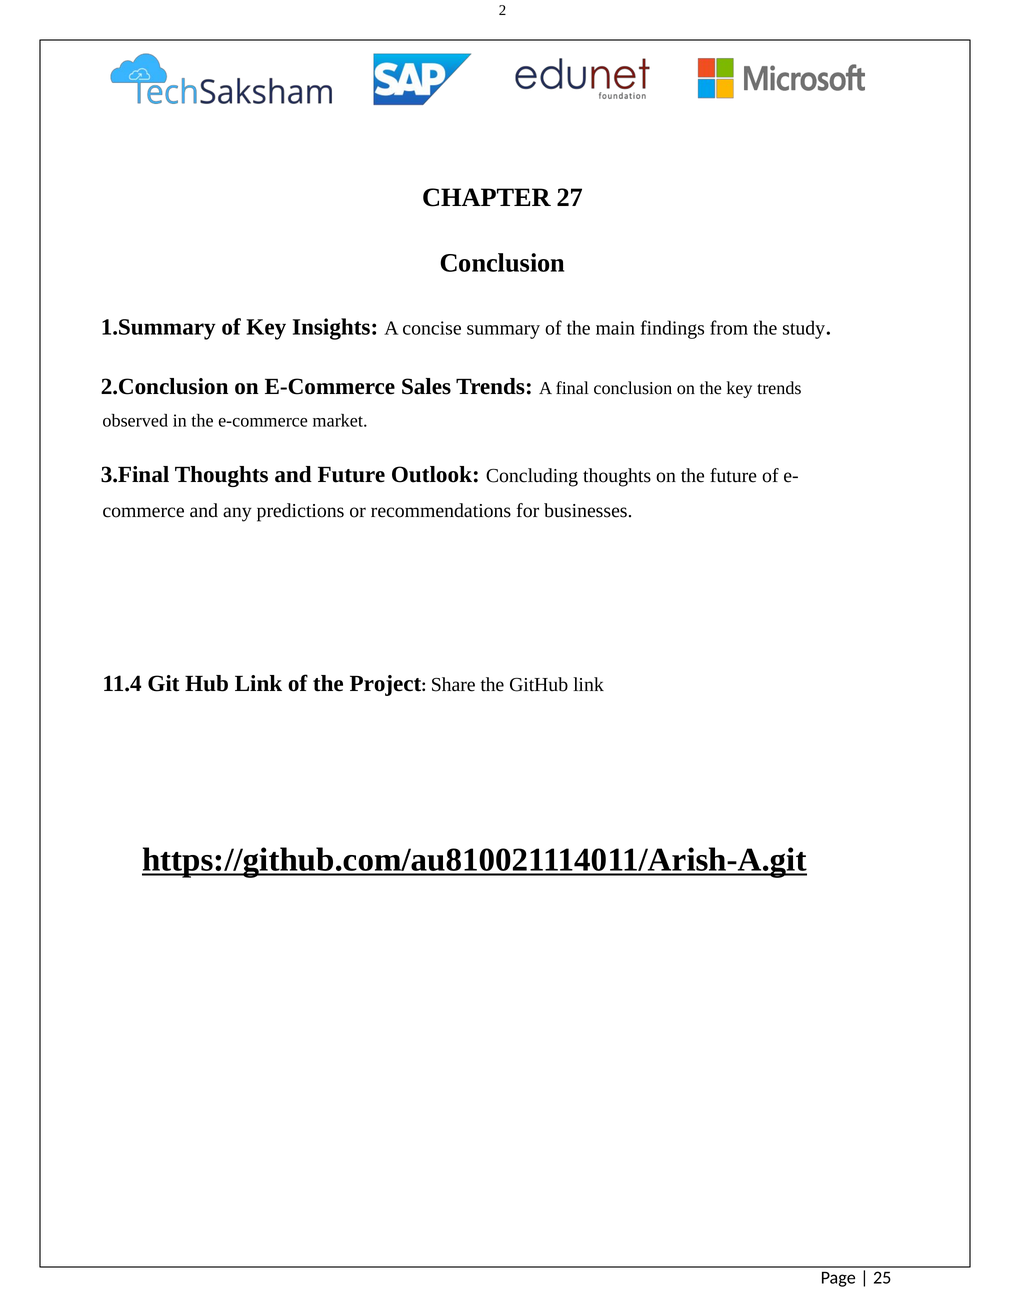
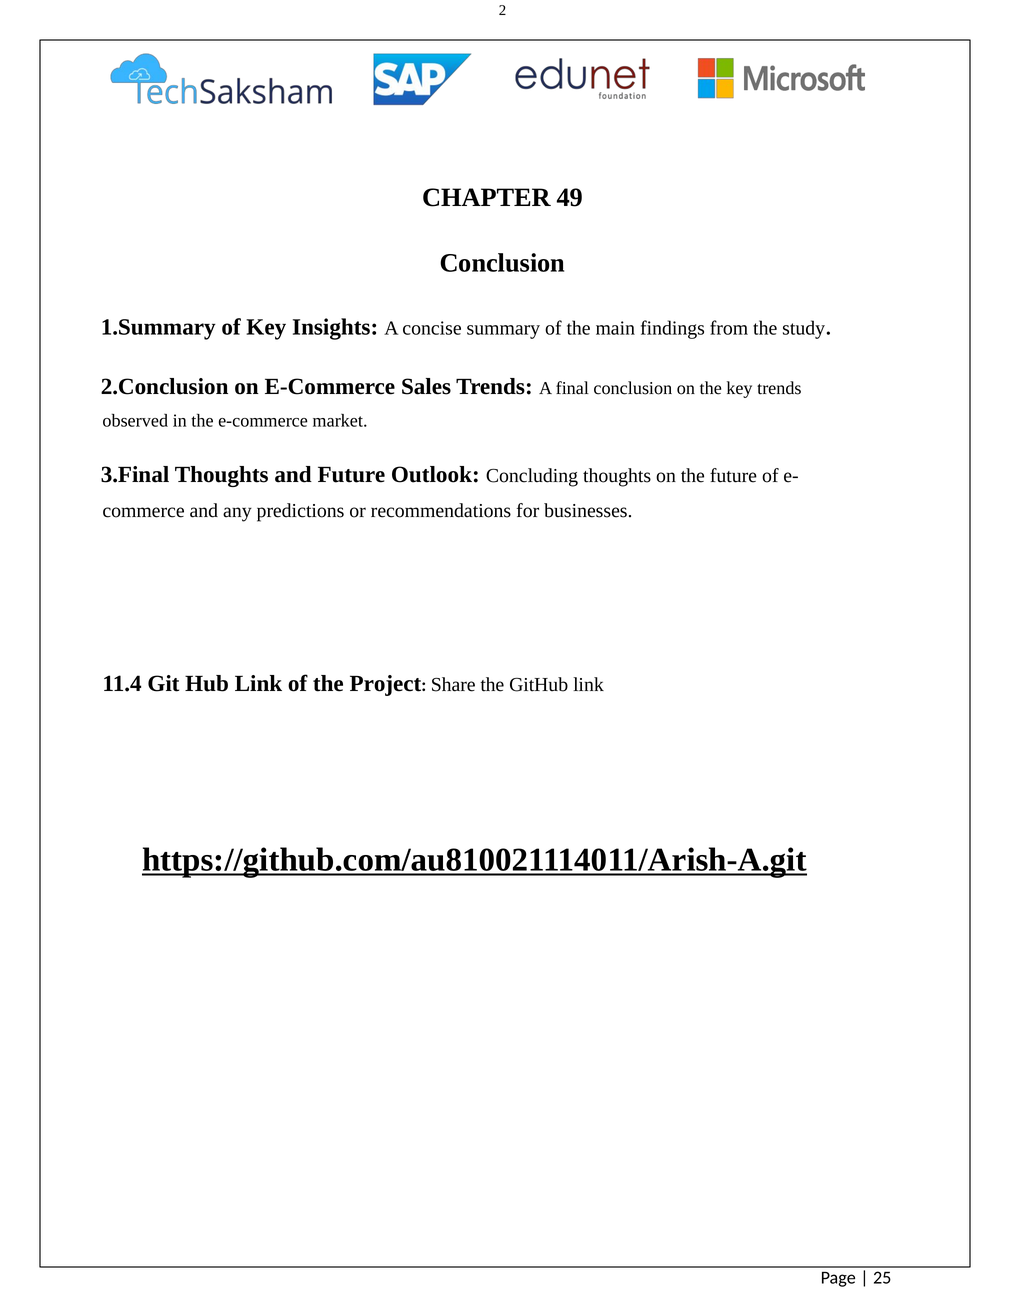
27: 27 -> 49
